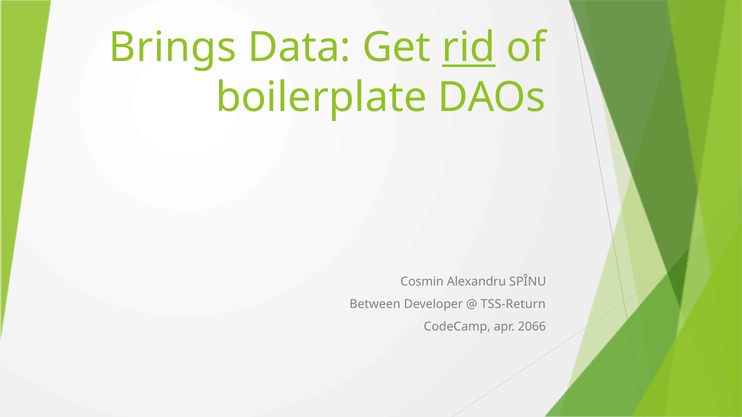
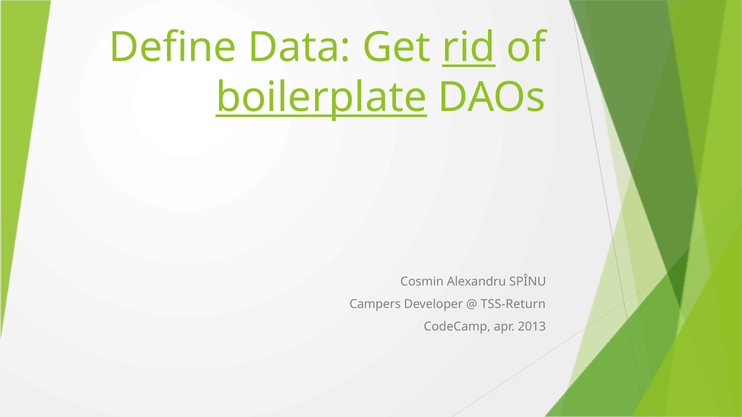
Brings: Brings -> Define
boilerplate underline: none -> present
Between: Between -> Campers
2066: 2066 -> 2013
